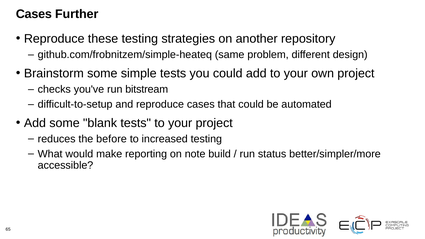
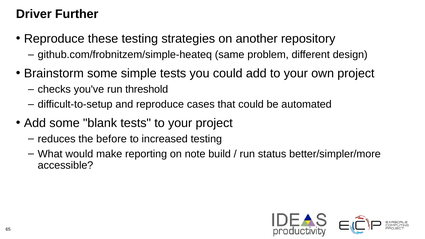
Cases at (34, 14): Cases -> Driver
bitstream: bitstream -> threshold
